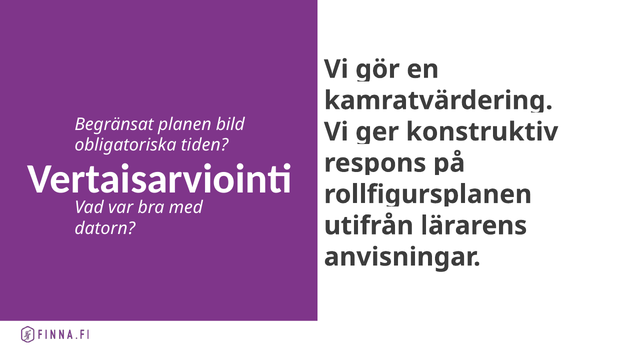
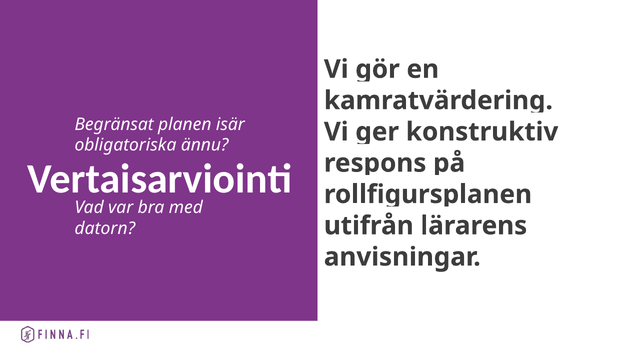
bild: bild -> isär
tiden: tiden -> ännu
